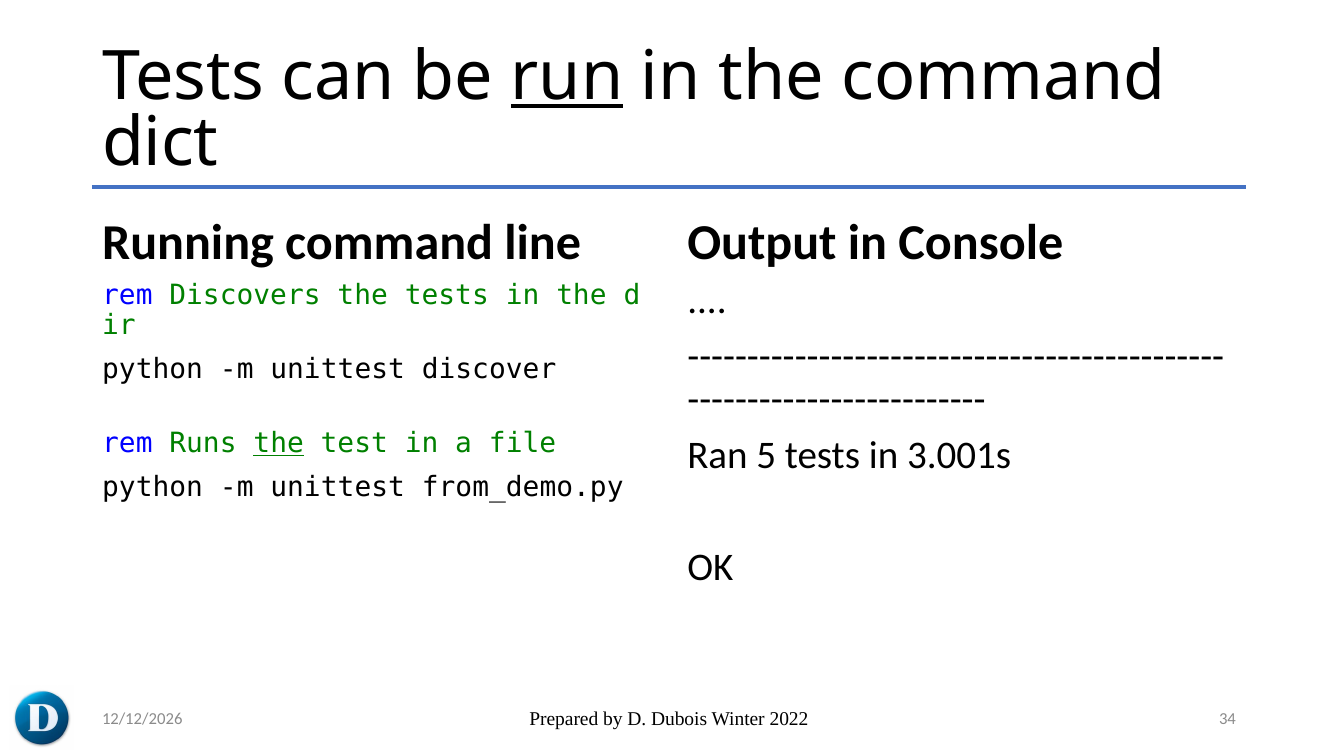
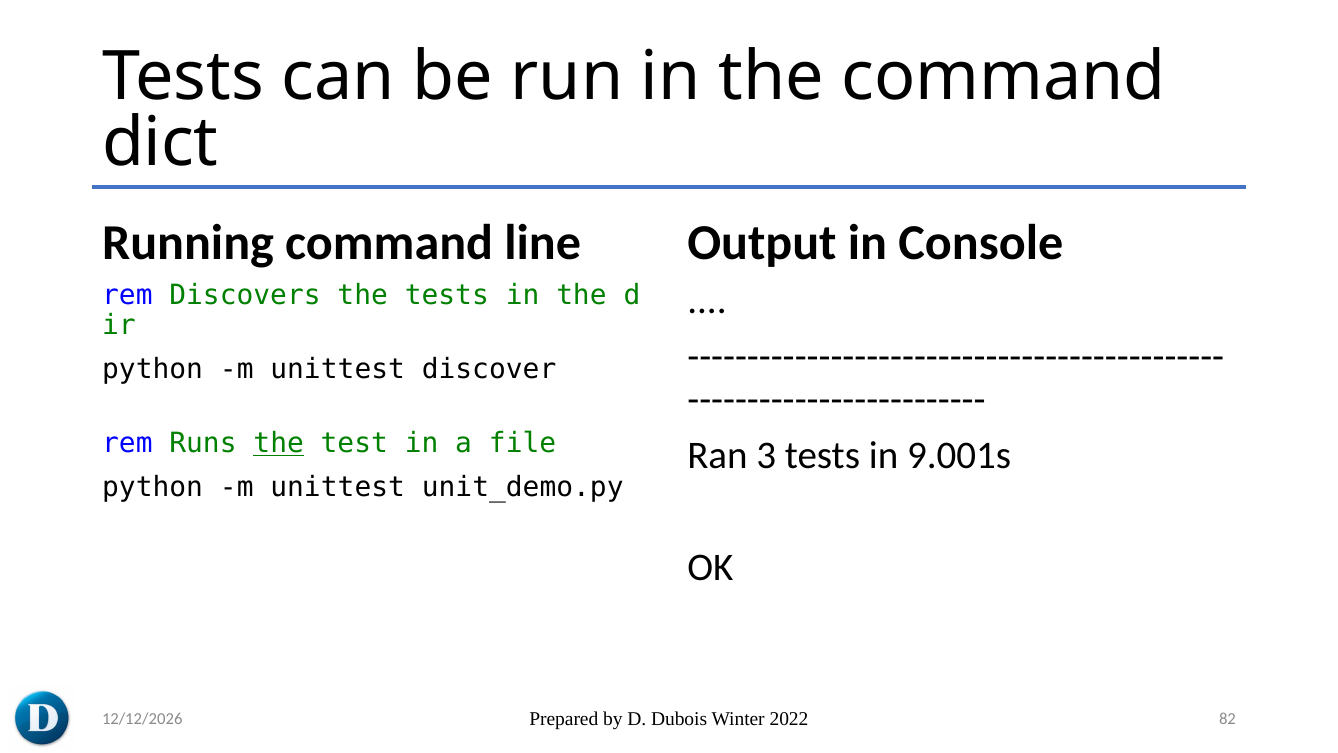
run underline: present -> none
5: 5 -> 3
3.001s: 3.001s -> 9.001s
from_demo.py: from_demo.py -> unit_demo.py
34: 34 -> 82
